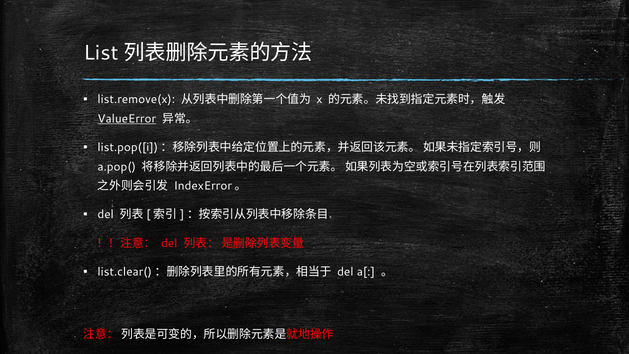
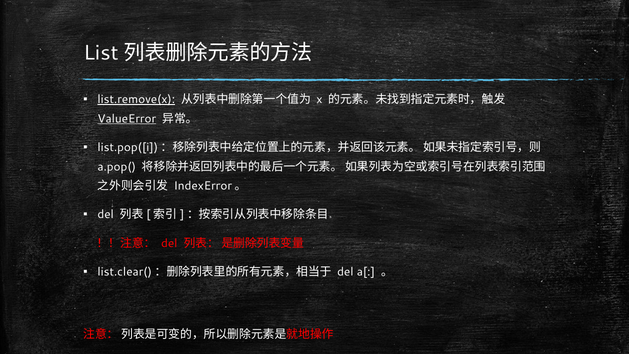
list.remove(x underline: none -> present
